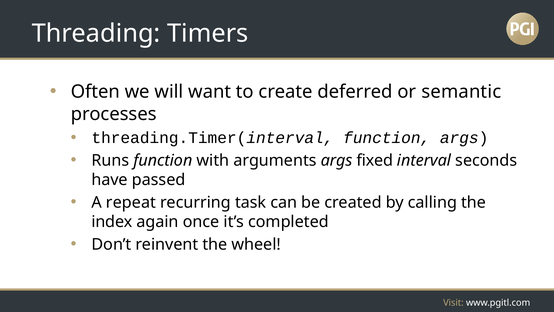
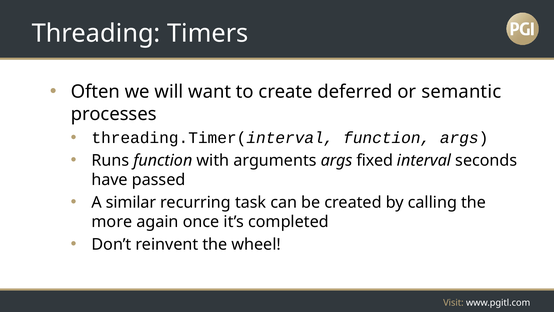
repeat: repeat -> similar
index: index -> more
